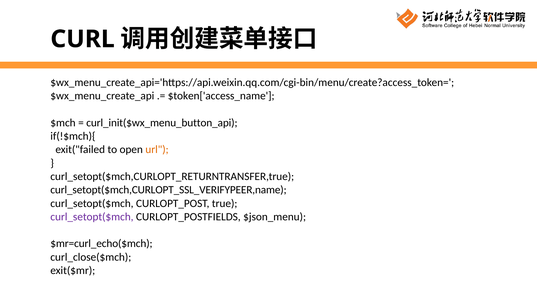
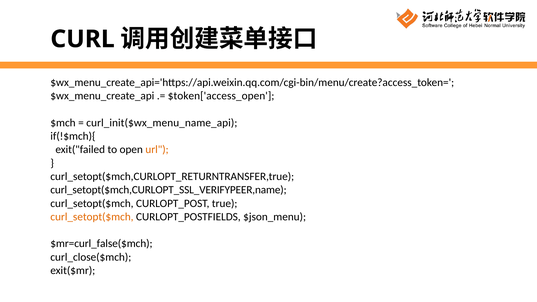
$token['access_name: $token['access_name -> $token['access_open
curl_init($wx_menu_button_api: curl_init($wx_menu_button_api -> curl_init($wx_menu_name_api
curl_setopt($mch at (92, 217) colour: purple -> orange
$mr=curl_echo($mch: $mr=curl_echo($mch -> $mr=curl_false($mch
